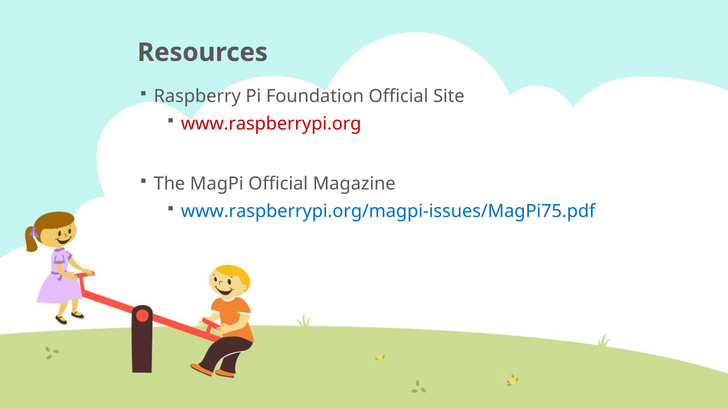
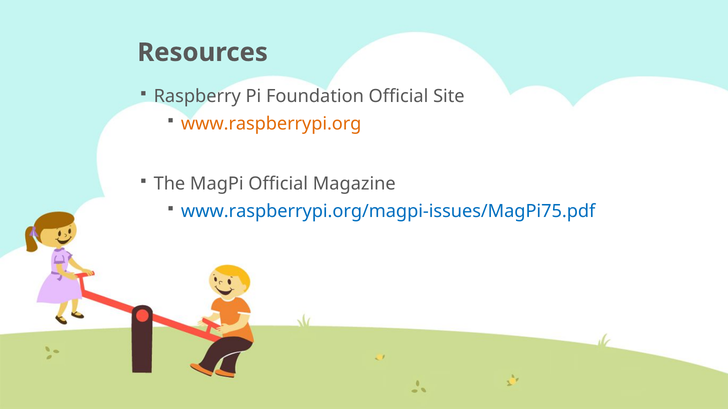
www.raspberrypi.org colour: red -> orange
